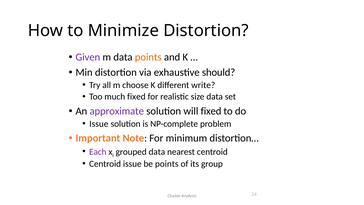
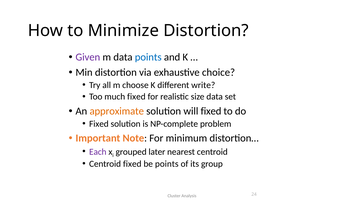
points at (148, 57) colour: orange -> blue
should: should -> choice
approximate colour: purple -> orange
Issue at (99, 124): Issue -> Fixed
grouped data: data -> later
Centroid issue: issue -> fixed
